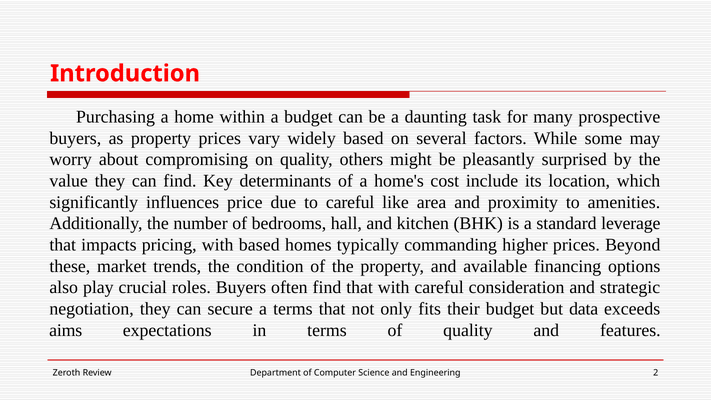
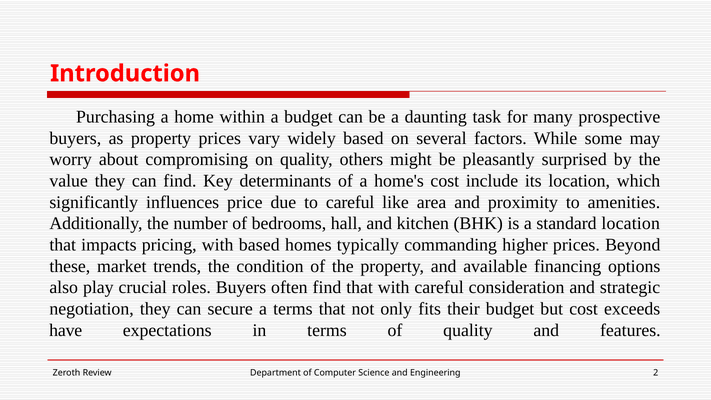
standard leverage: leverage -> location
but data: data -> cost
aims: aims -> have
